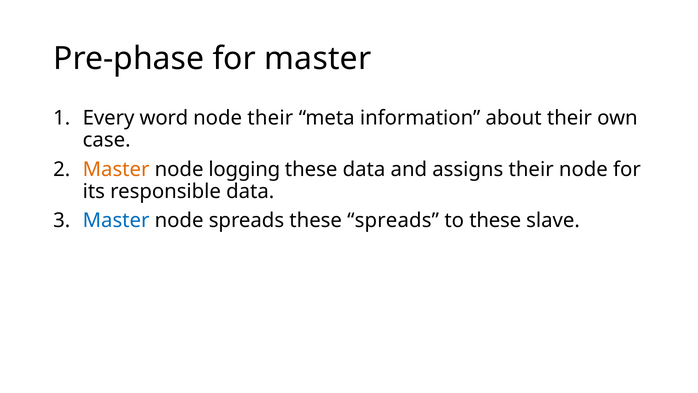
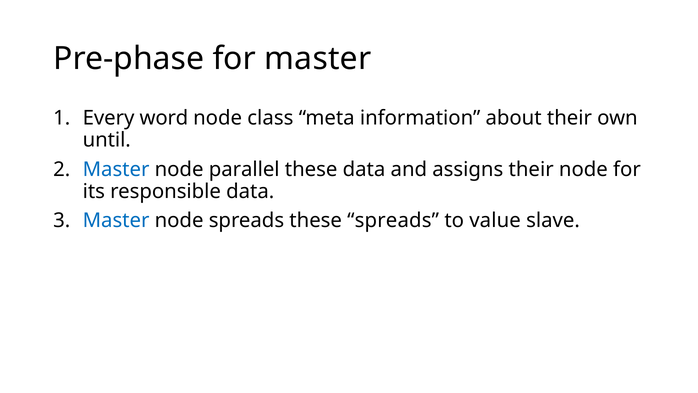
node their: their -> class
case: case -> until
Master at (116, 169) colour: orange -> blue
logging: logging -> parallel
to these: these -> value
